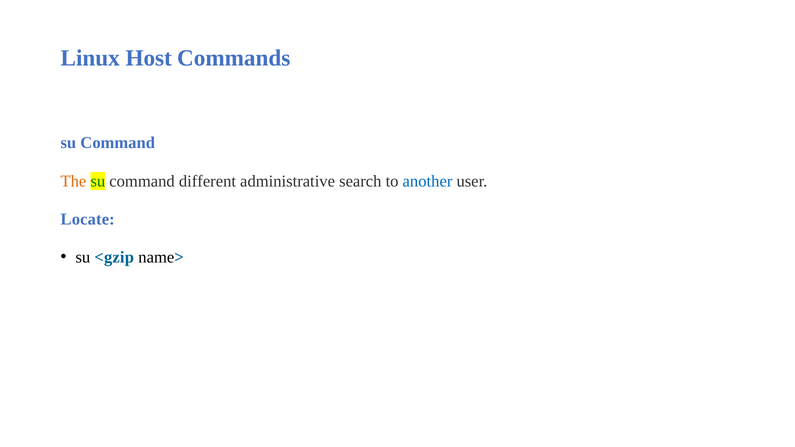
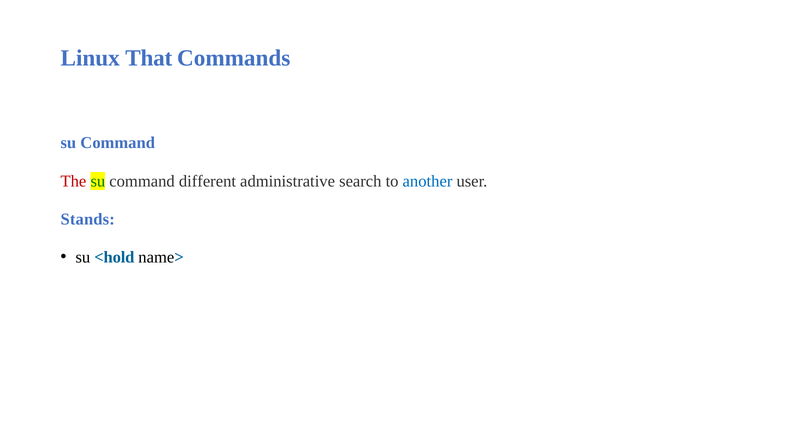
Host: Host -> That
The colour: orange -> red
Locate: Locate -> Stands
<gzip: <gzip -> <hold
